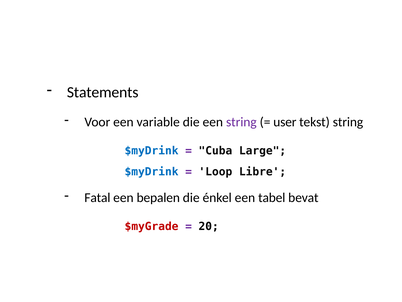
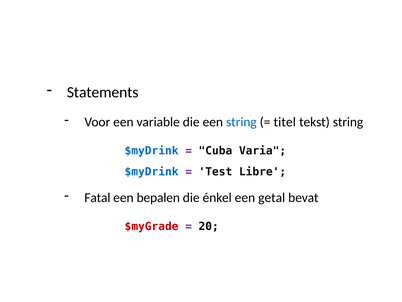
string at (241, 122) colour: purple -> blue
user: user -> titel
Large: Large -> Varia
Loop: Loop -> Test
tabel: tabel -> getal
